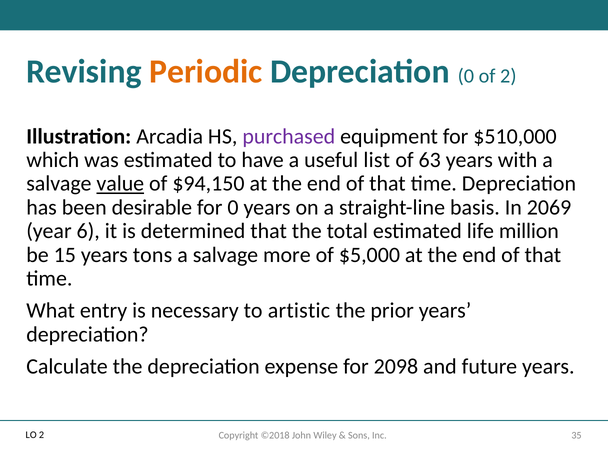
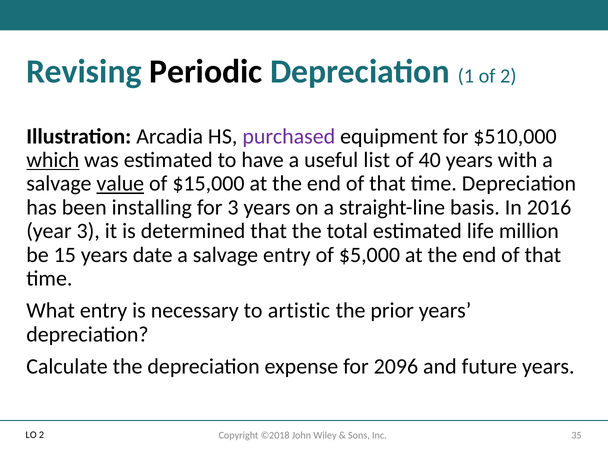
Periodic colour: orange -> black
Depreciation 0: 0 -> 1
which underline: none -> present
63: 63 -> 40
$94,150: $94,150 -> $15,000
desirable: desirable -> installing
for 0: 0 -> 3
2069: 2069 -> 2016
year 6: 6 -> 3
tons: tons -> date
salvage more: more -> entry
2098: 2098 -> 2096
